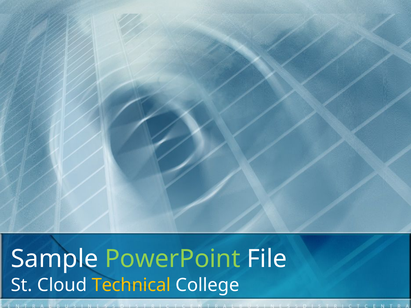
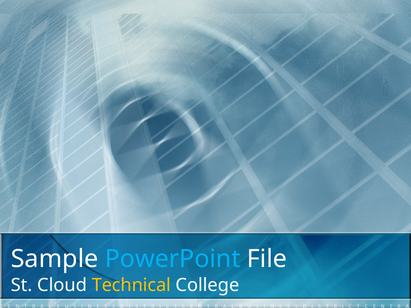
PowerPoint colour: light green -> light blue
